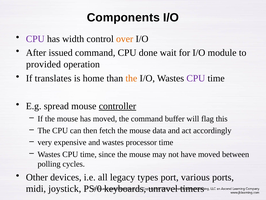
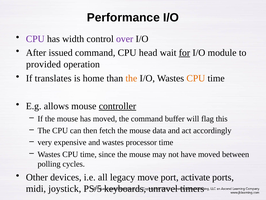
Components: Components -> Performance
over colour: orange -> purple
done: done -> head
for underline: none -> present
CPU at (196, 78) colour: purple -> orange
spread: spread -> allows
types: types -> move
various: various -> activate
PS/0: PS/0 -> PS/5
